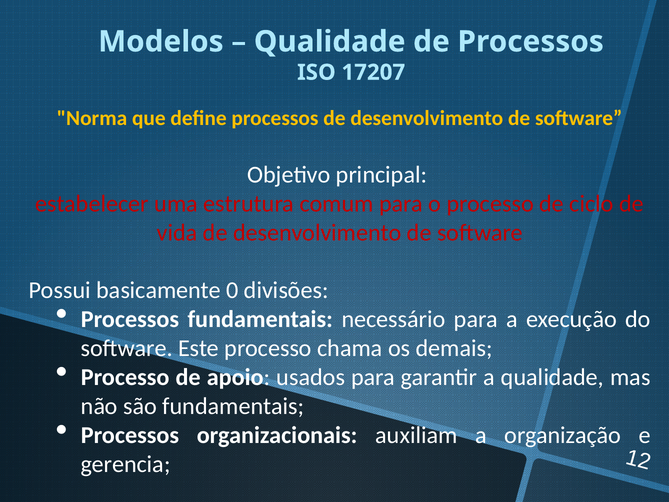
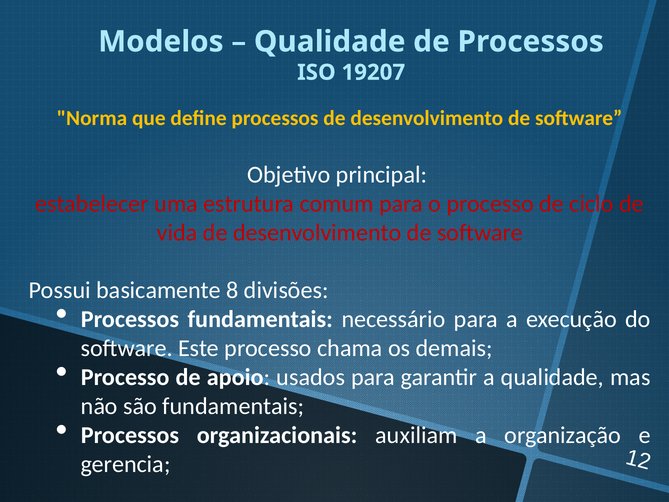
17207: 17207 -> 19207
0: 0 -> 8
